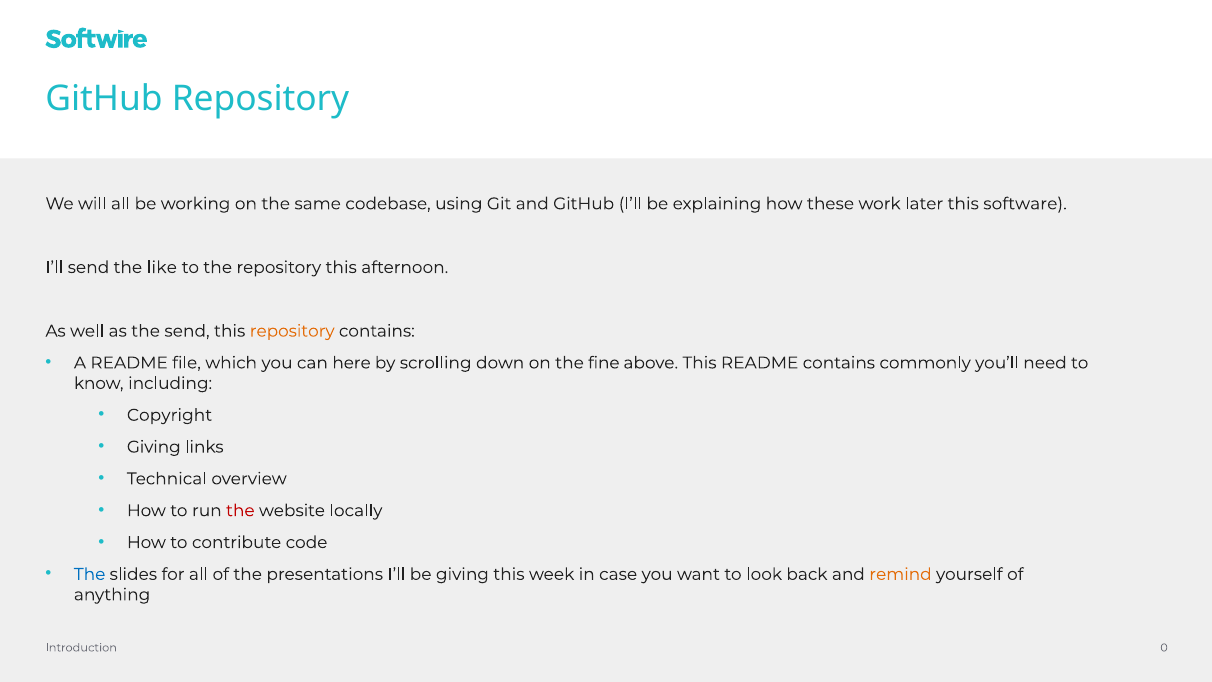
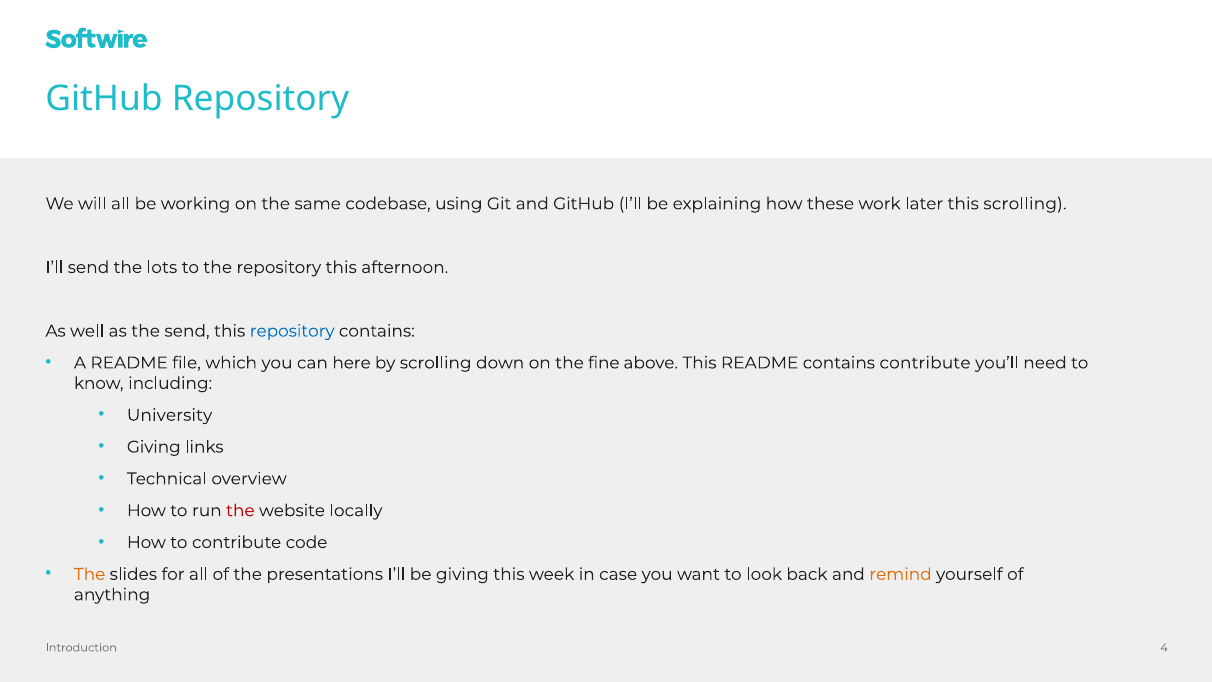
this software: software -> scrolling
like: like -> lots
repository at (292, 331) colour: orange -> blue
contains commonly: commonly -> contribute
Copyright: Copyright -> University
The at (90, 574) colour: blue -> orange
0: 0 -> 4
